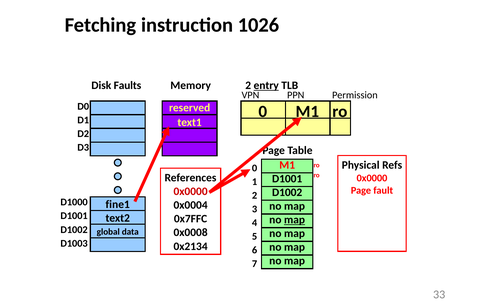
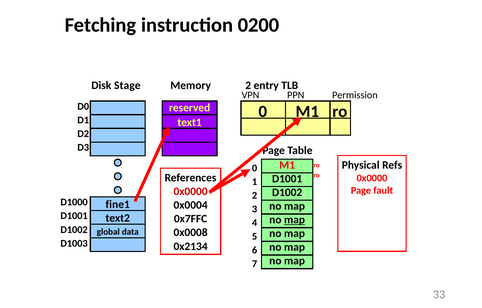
1026: 1026 -> 0200
Faults: Faults -> Stage
entry underline: present -> none
